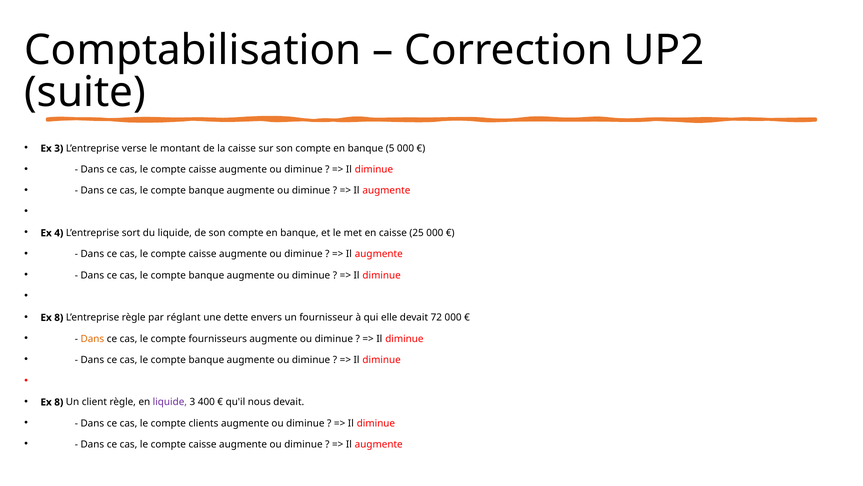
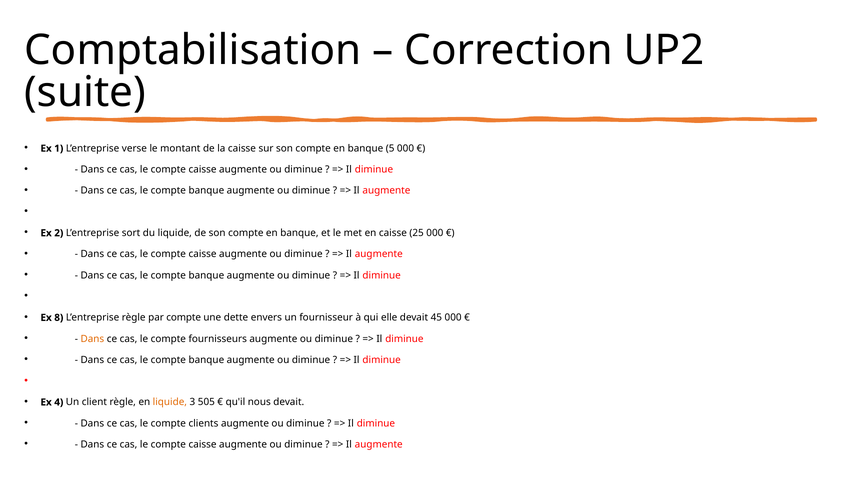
Ex 3: 3 -> 1
4: 4 -> 2
par réglant: réglant -> compte
72: 72 -> 45
8 at (59, 402): 8 -> 4
liquide at (170, 402) colour: purple -> orange
400: 400 -> 505
